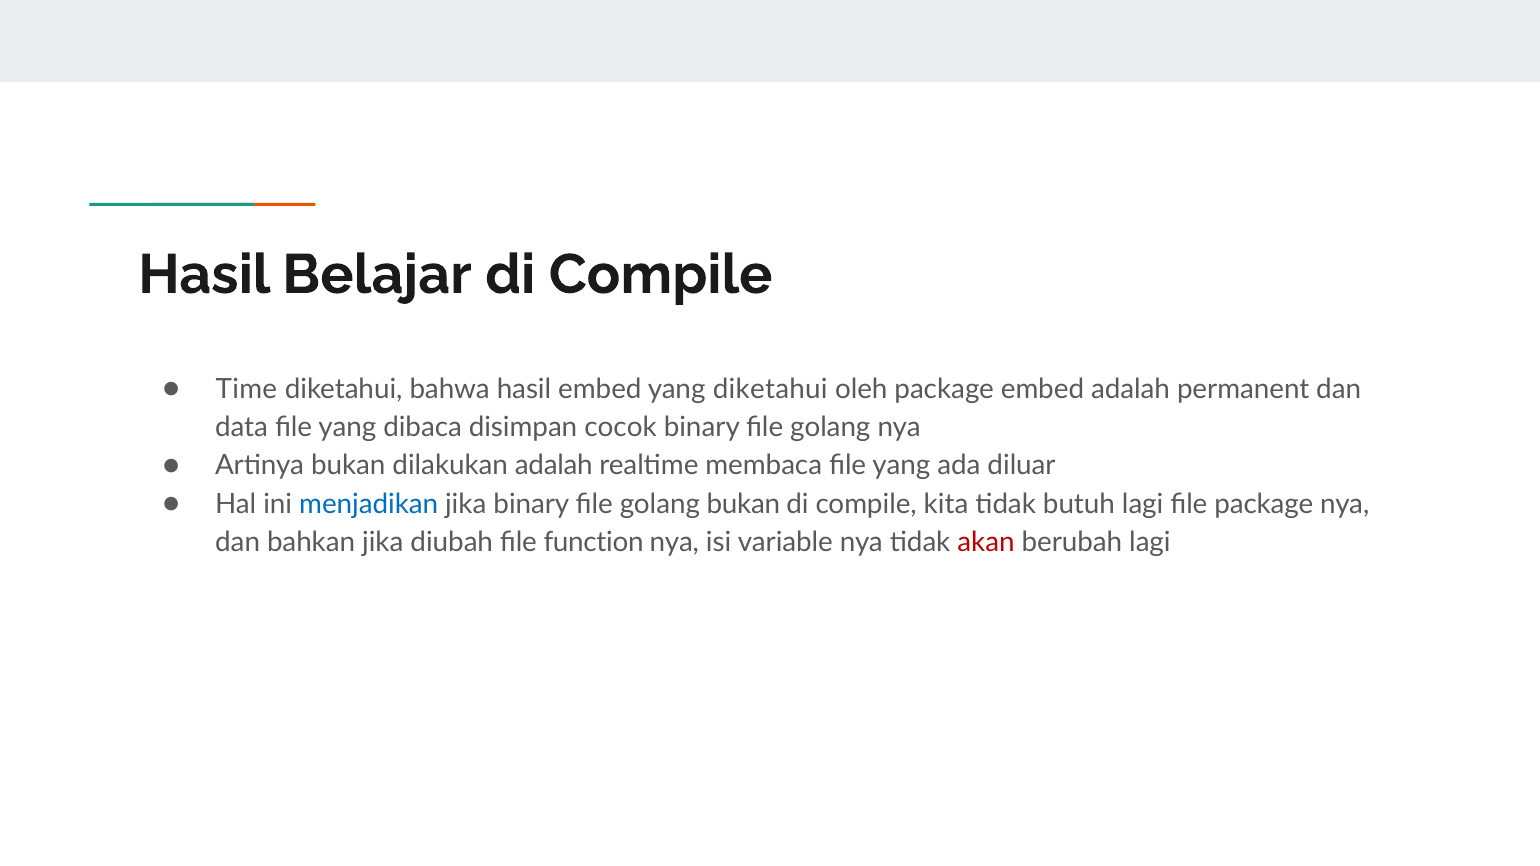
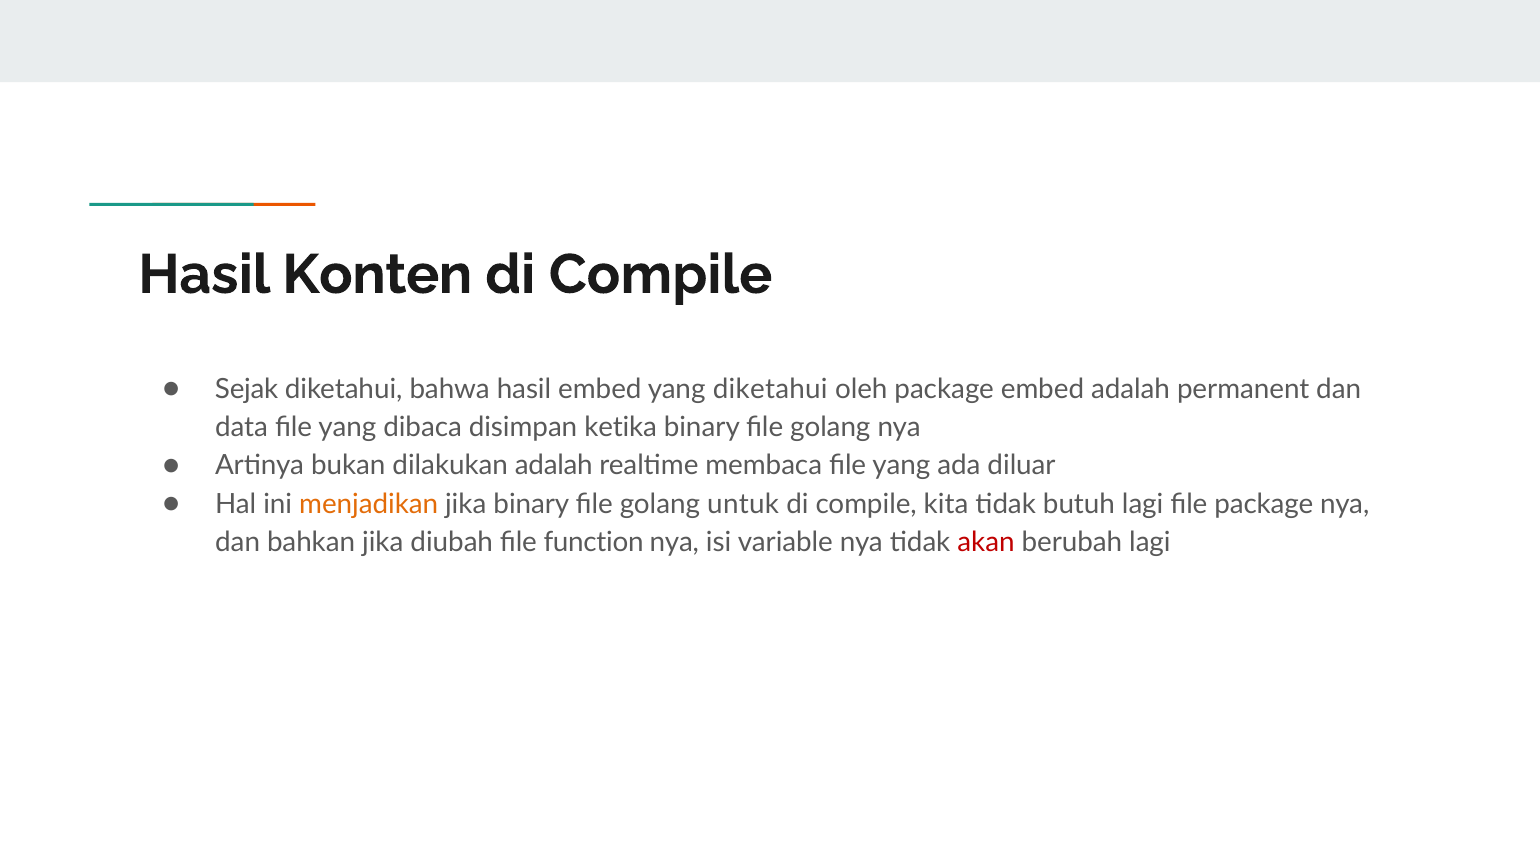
Belajar: Belajar -> Konten
Time: Time -> Sejak
cocok: cocok -> ketika
menjadikan colour: blue -> orange
golang bukan: bukan -> untuk
